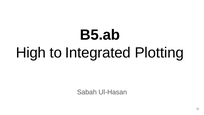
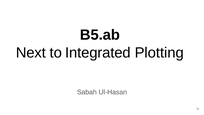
High: High -> Next
